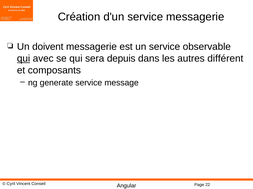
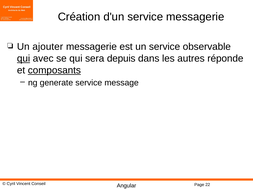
doivent: doivent -> ajouter
différent: différent -> réponde
composants underline: none -> present
